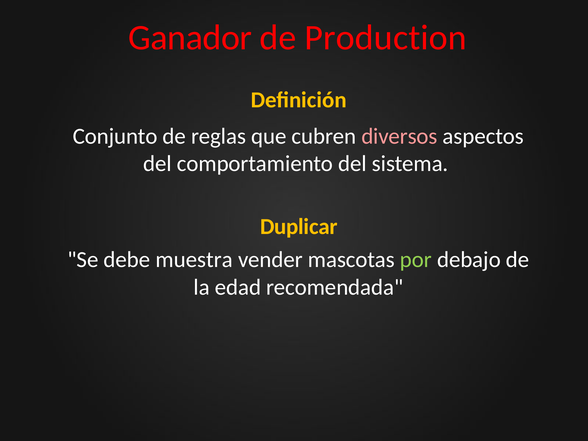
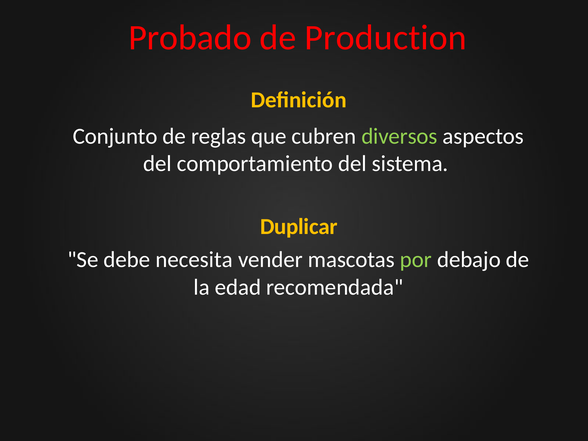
Ganador: Ganador -> Probado
diversos colour: pink -> light green
muestra: muestra -> necesita
